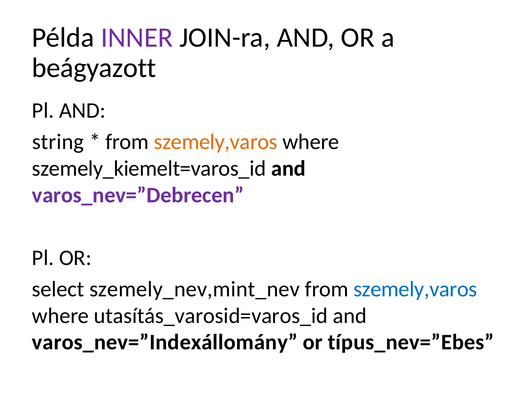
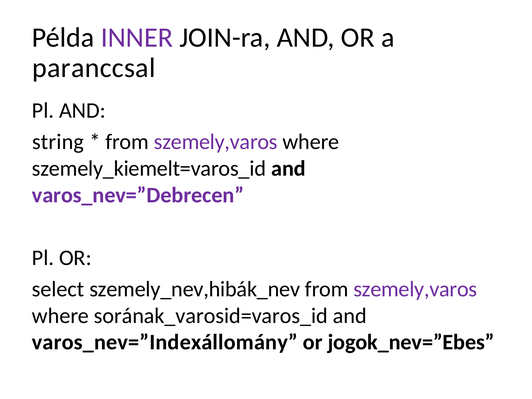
beágyazott: beágyazott -> paranccsal
szemely,varos at (216, 142) colour: orange -> purple
szemely_nev,mint_nev: szemely_nev,mint_nev -> szemely_nev,hibák_nev
szemely,varos at (415, 289) colour: blue -> purple
utasítás_varosid=varos_id: utasítás_varosid=varos_id -> sorának_varosid=varos_id
típus_nev=”Ebes: típus_nev=”Ebes -> jogok_nev=”Ebes
